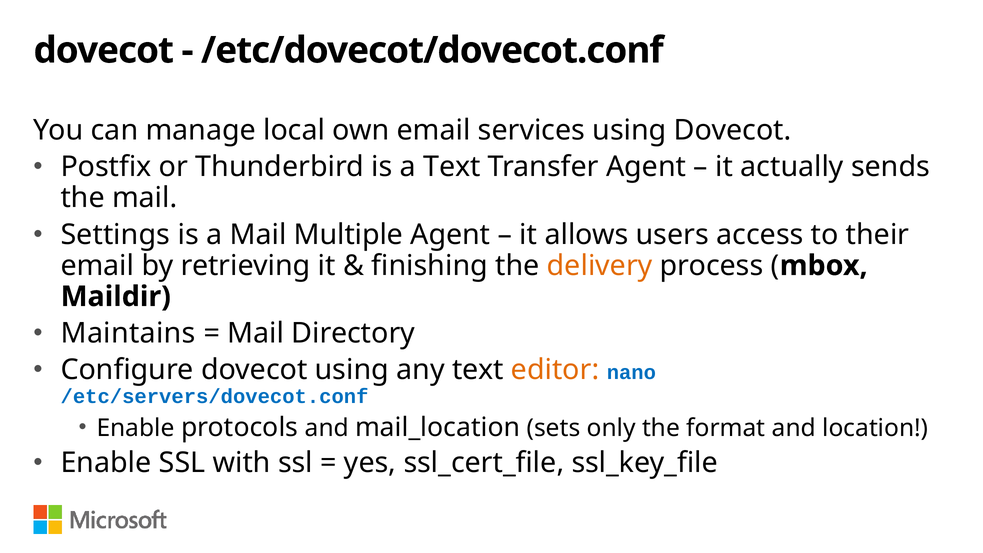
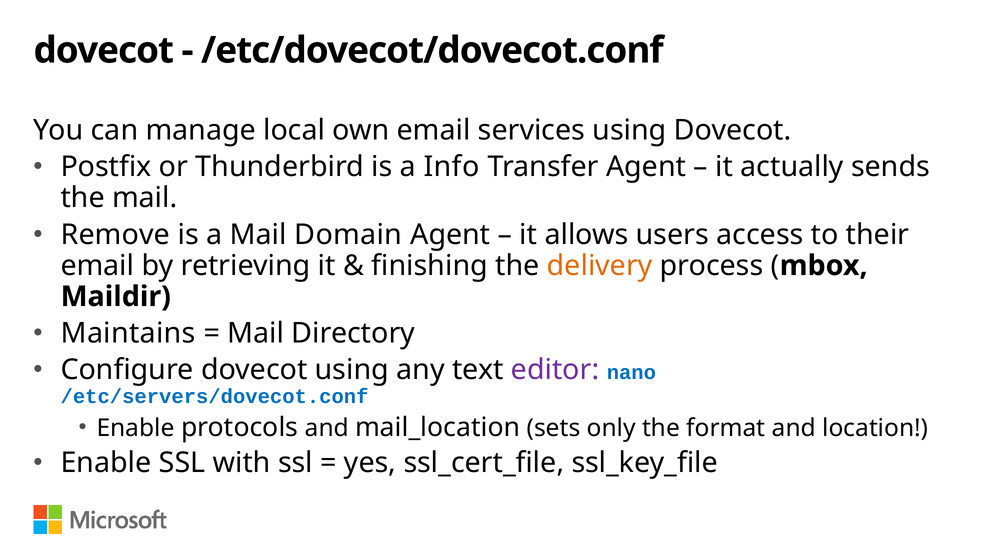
a Text: Text -> Info
Settings: Settings -> Remove
Multiple: Multiple -> Domain
editor colour: orange -> purple
